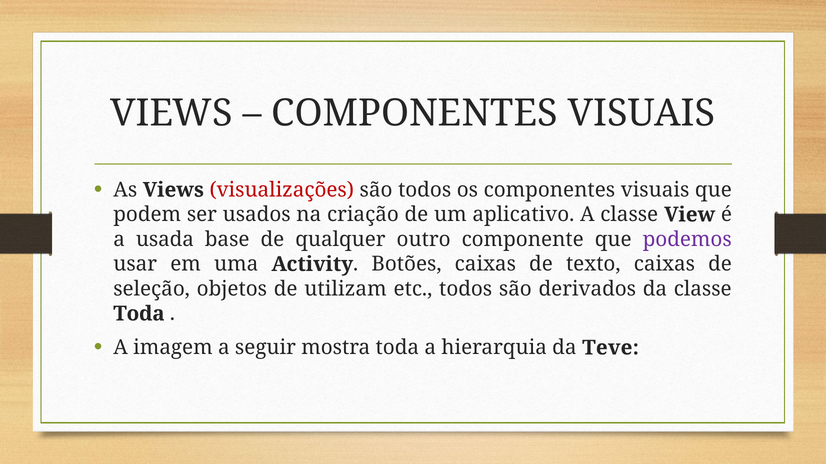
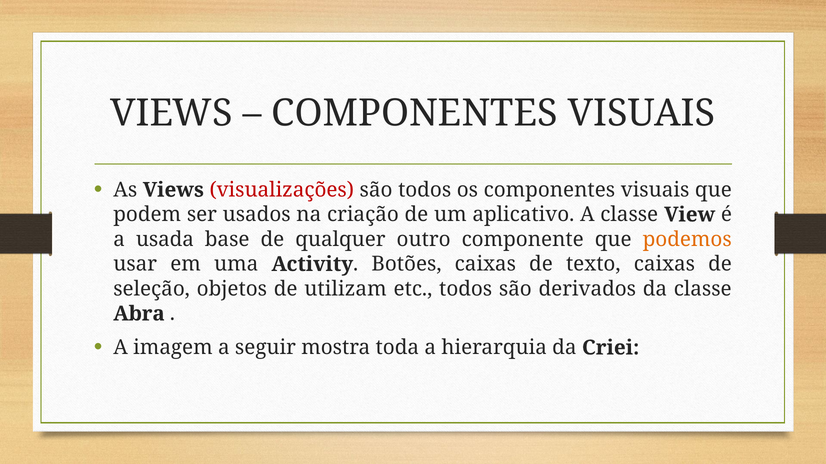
podemos colour: purple -> orange
Toda at (139, 314): Toda -> Abra
Teve: Teve -> Criei
